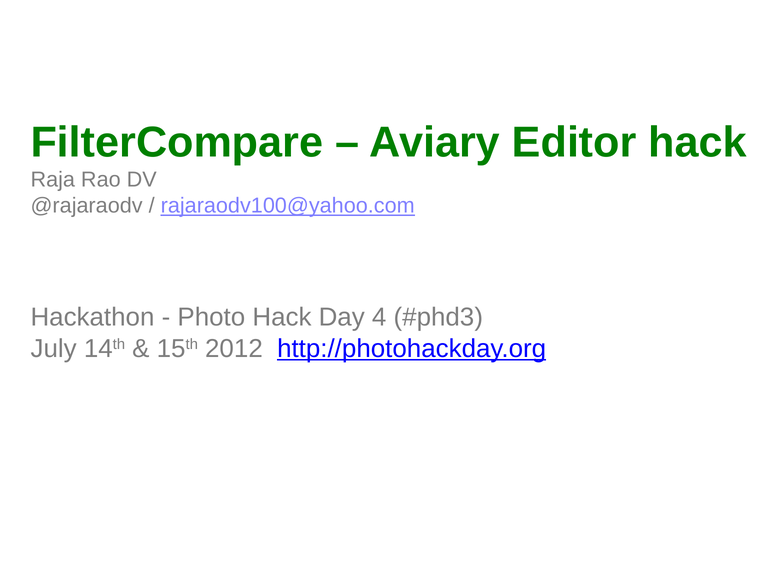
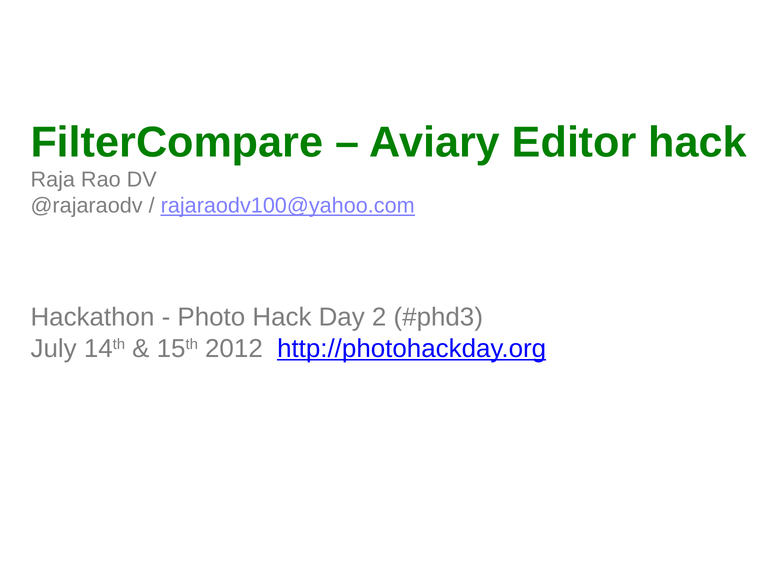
4: 4 -> 2
